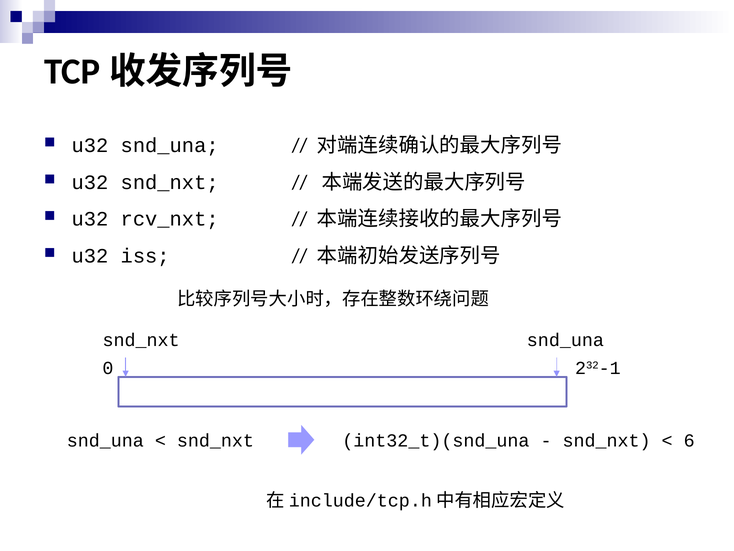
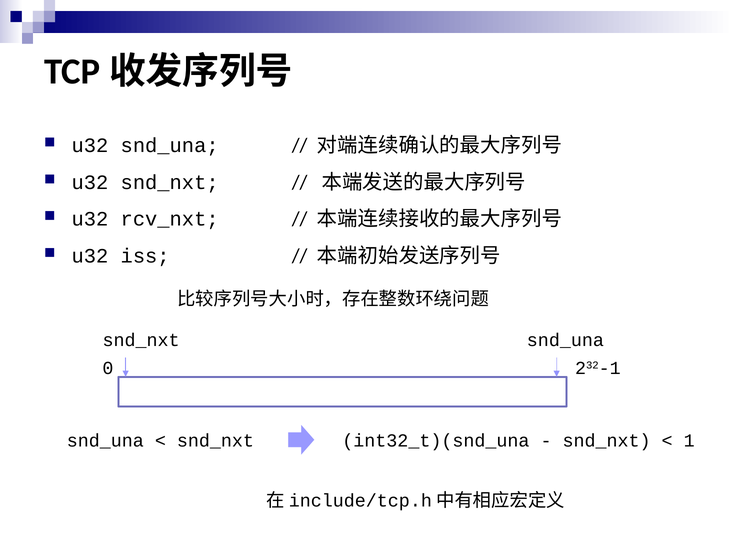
6: 6 -> 1
